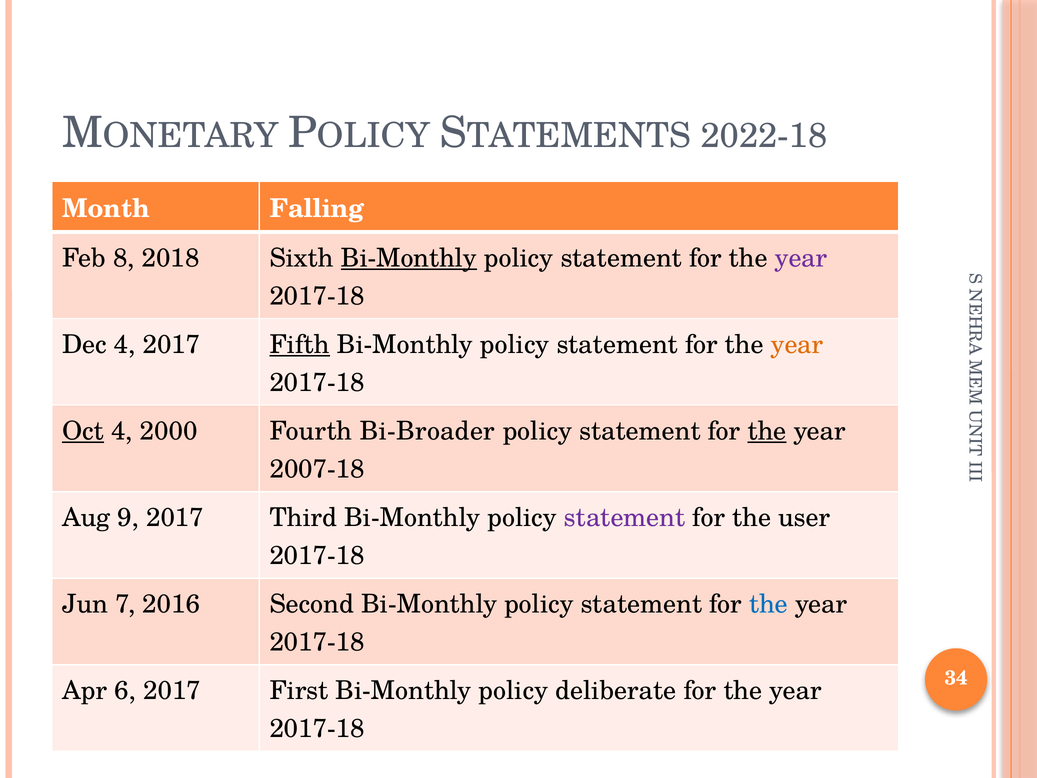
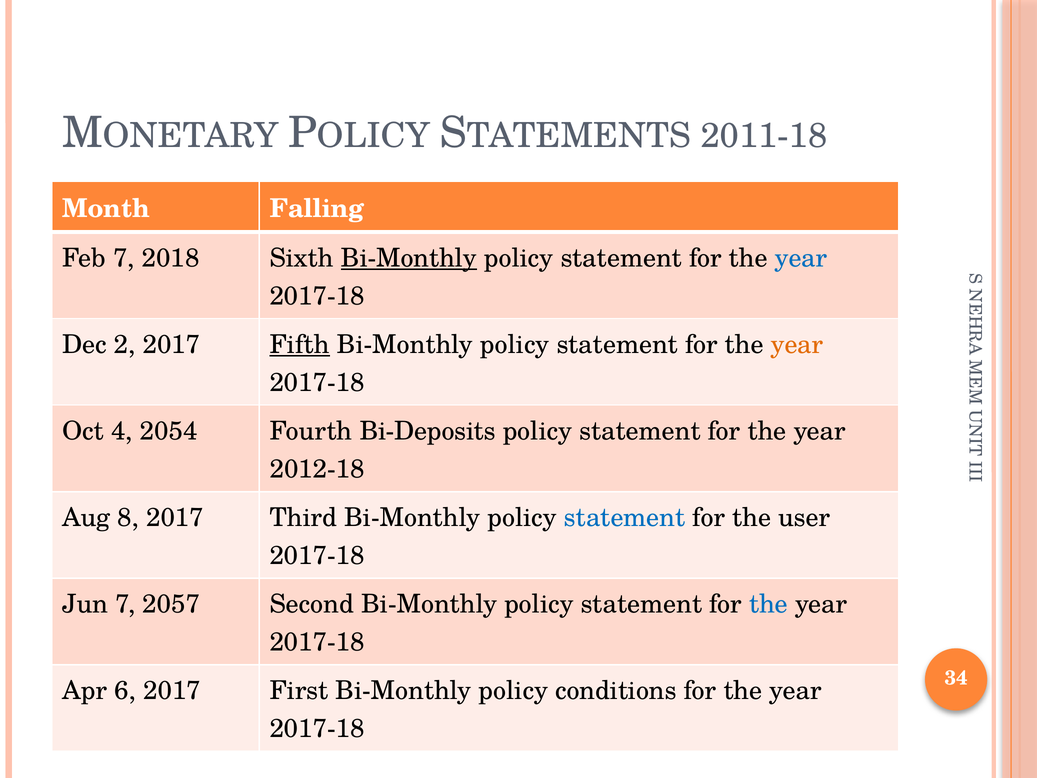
2022-18: 2022-18 -> 2011-18
Feb 8: 8 -> 7
year at (801, 258) colour: purple -> blue
Dec 4: 4 -> 2
Oct underline: present -> none
2000: 2000 -> 2054
Bi-Broader: Bi-Broader -> Bi-Deposits
the at (767, 431) underline: present -> none
2007-18: 2007-18 -> 2012-18
9: 9 -> 8
statement at (625, 518) colour: purple -> blue
2016: 2016 -> 2057
deliberate: deliberate -> conditions
